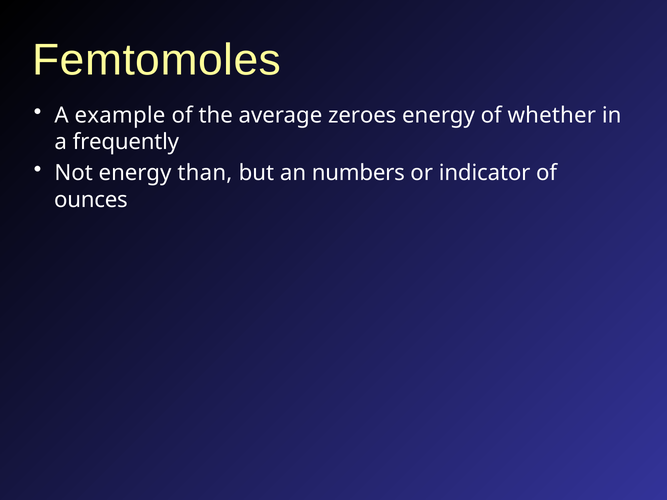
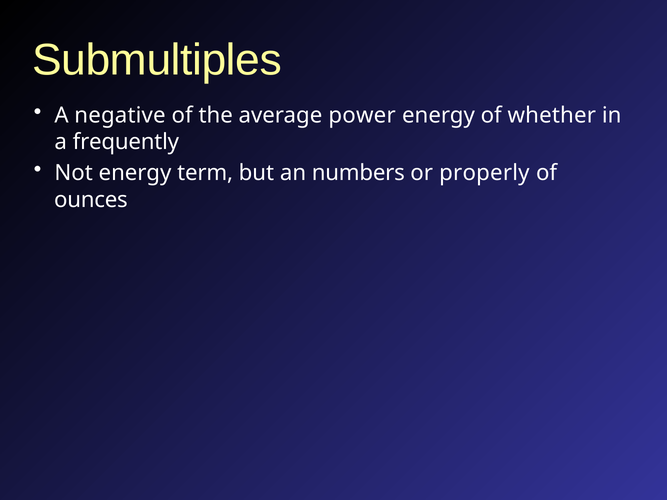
Femtomoles: Femtomoles -> Submultiples
example: example -> negative
zeroes: zeroes -> power
than: than -> term
indicator: indicator -> properly
